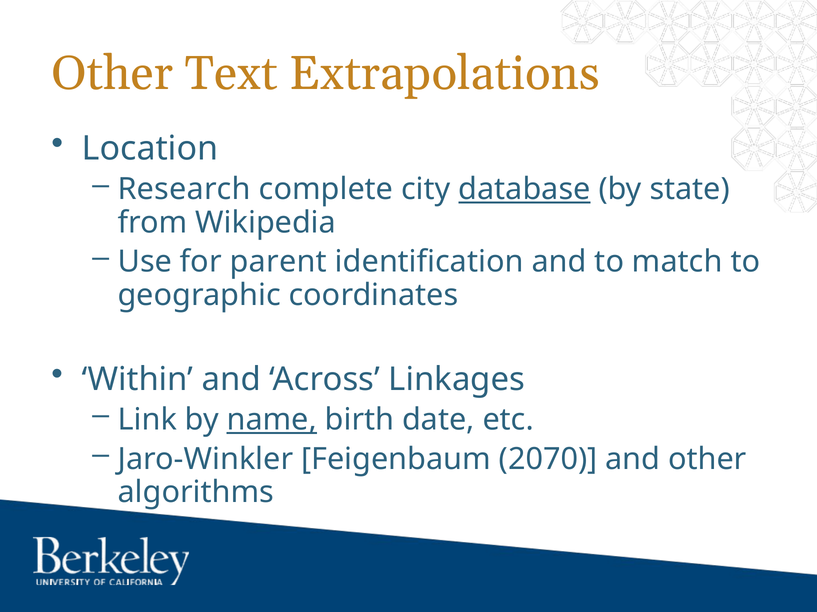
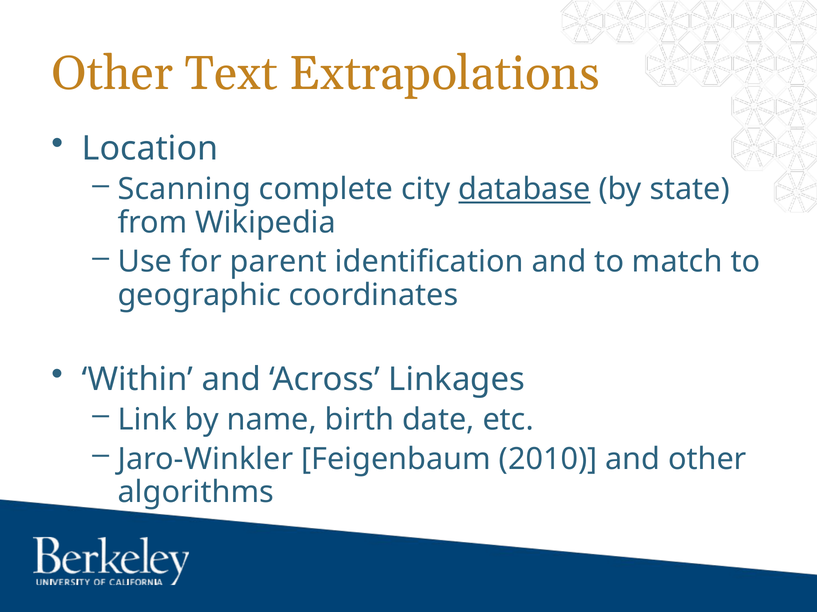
Research: Research -> Scanning
name underline: present -> none
2070: 2070 -> 2010
